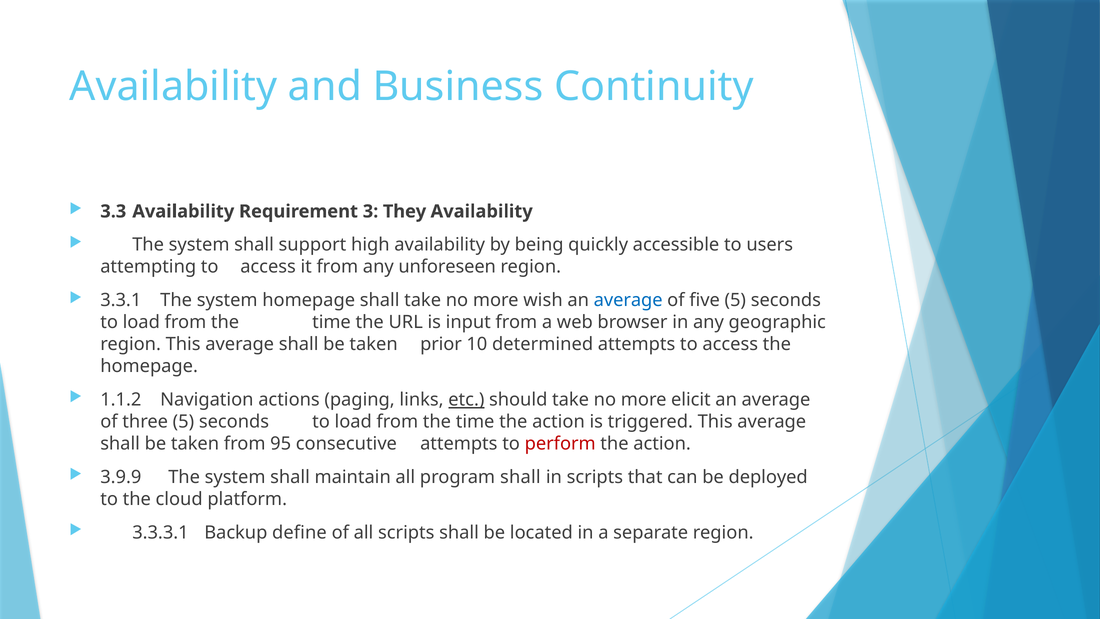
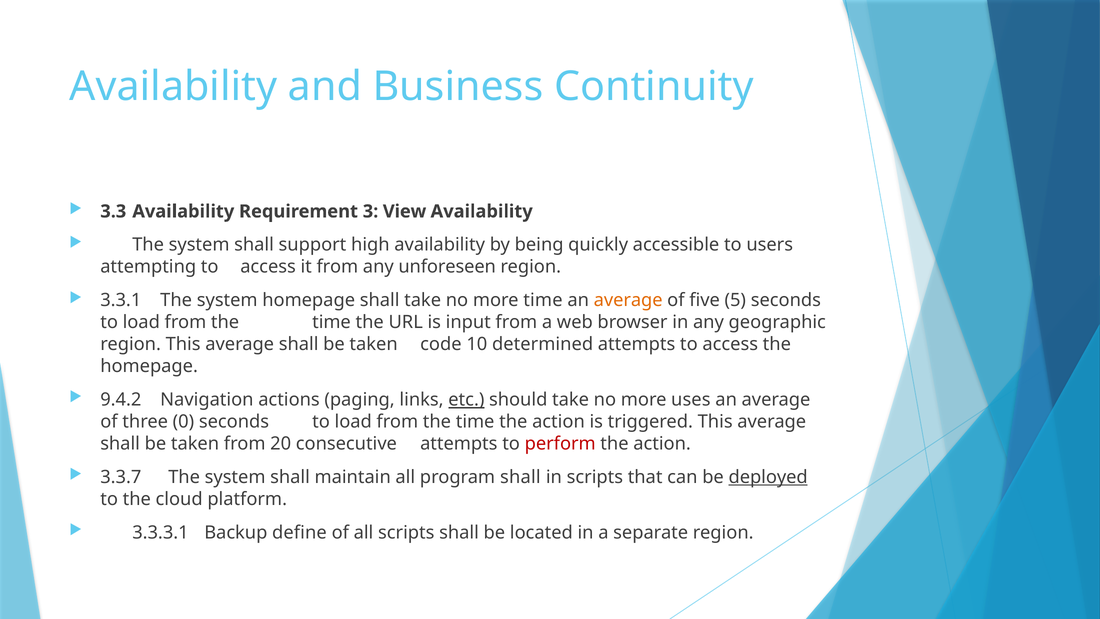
They: They -> View
more wish: wish -> time
average at (628, 300) colour: blue -> orange
prior: prior -> code
1.1.2: 1.1.2 -> 9.4.2
elicit: elicit -> uses
three 5: 5 -> 0
95: 95 -> 20
3.9.9: 3.9.9 -> 3.3.7
deployed underline: none -> present
